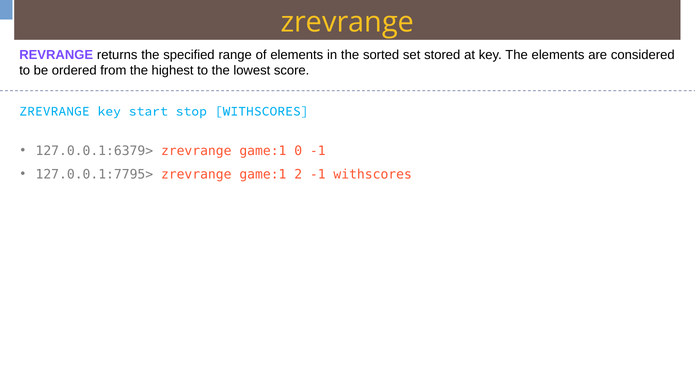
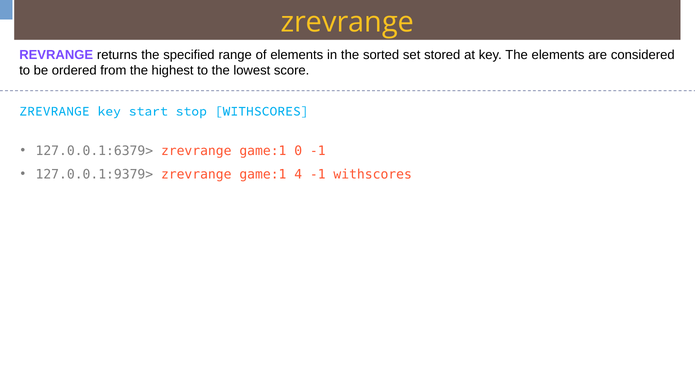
127.0.0.1:7795>: 127.0.0.1:7795> -> 127.0.0.1:9379>
2: 2 -> 4
